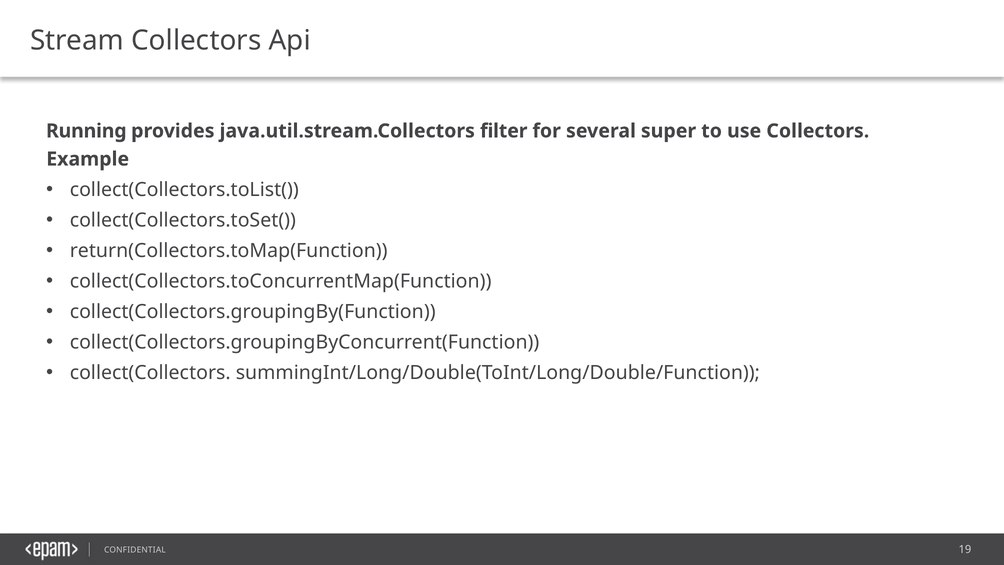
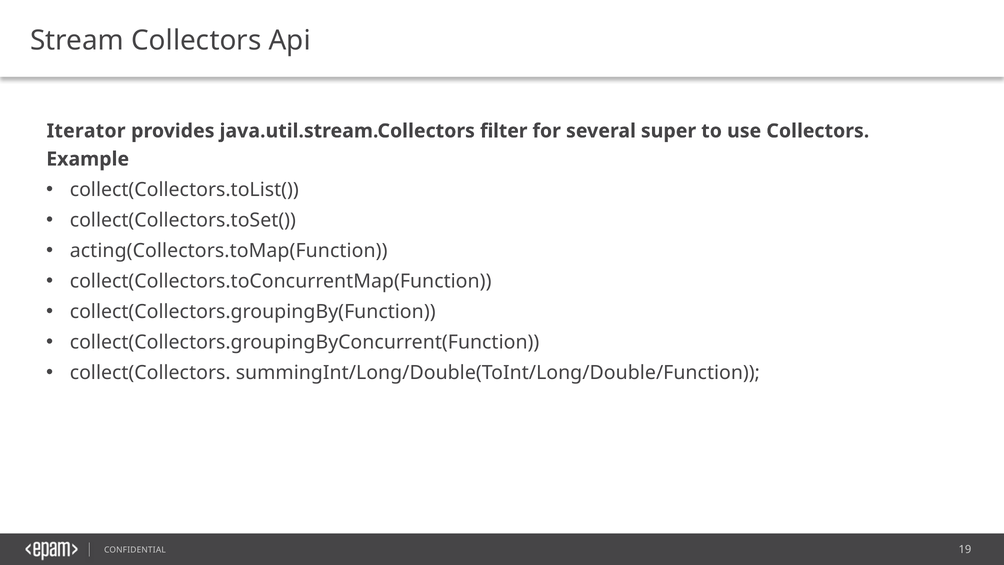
Running: Running -> Iterator
return(Collectors.toMap(Function: return(Collectors.toMap(Function -> acting(Collectors.toMap(Function
